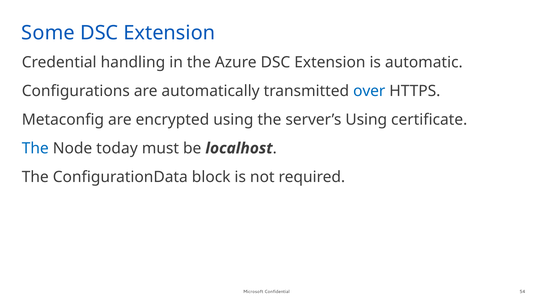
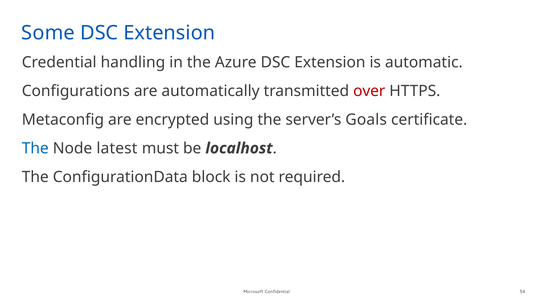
over colour: blue -> red
server’s Using: Using -> Goals
today: today -> latest
